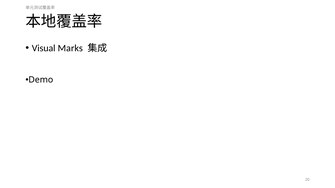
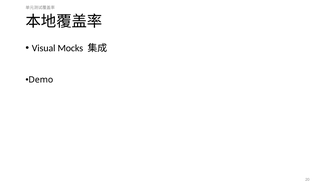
Marks: Marks -> Mocks
